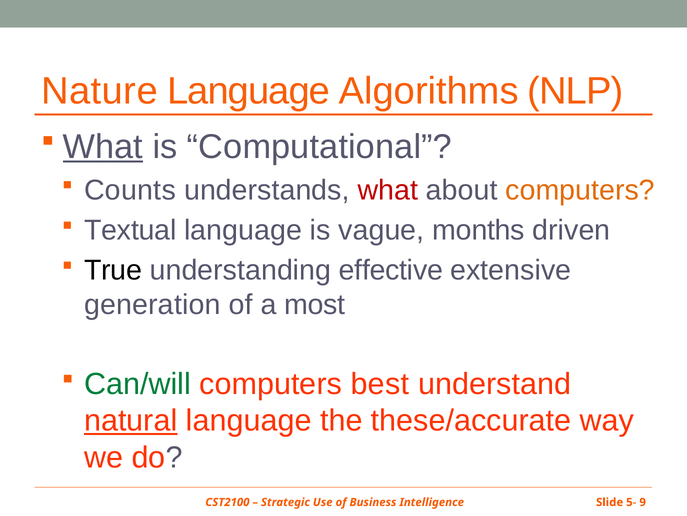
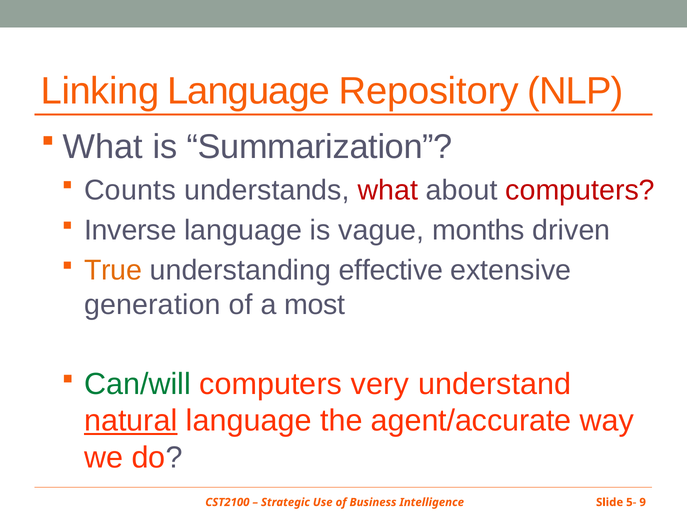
Nature: Nature -> Linking
Algorithms: Algorithms -> Repository
What at (103, 147) underline: present -> none
Computational: Computational -> Summarization
computers at (580, 190) colour: orange -> red
Textual: Textual -> Inverse
True colour: black -> orange
best: best -> very
these/accurate: these/accurate -> agent/accurate
